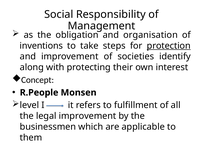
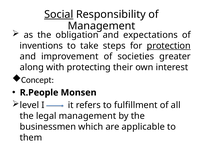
Social underline: none -> present
organisation: organisation -> expectations
identify: identify -> greater
legal improvement: improvement -> management
